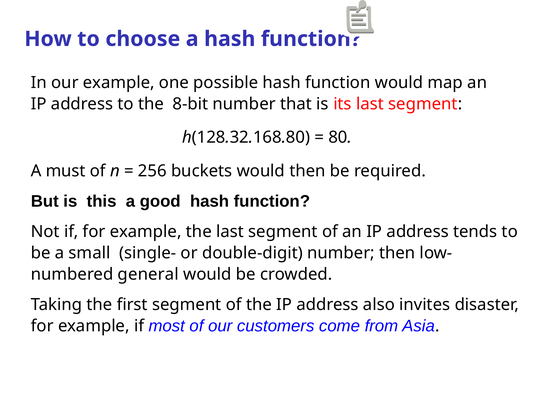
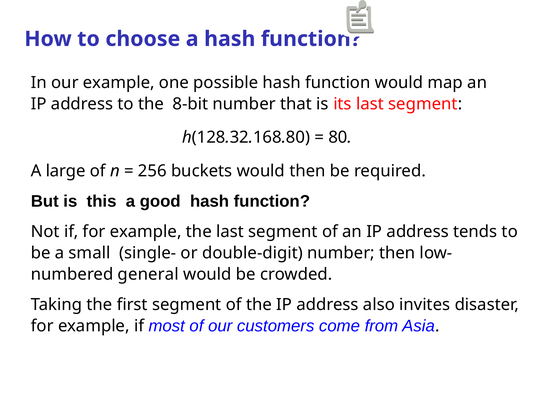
must: must -> large
